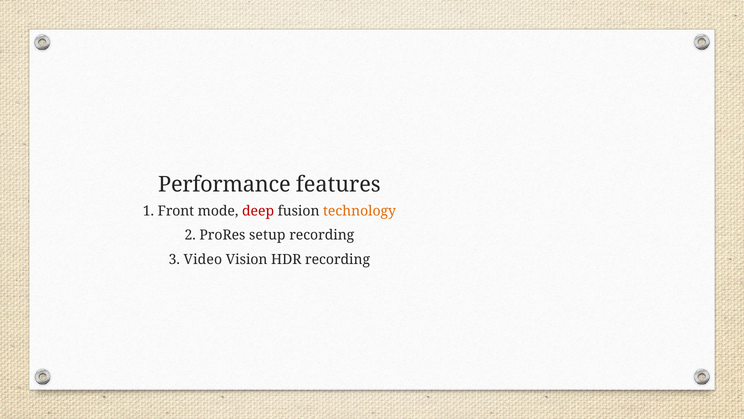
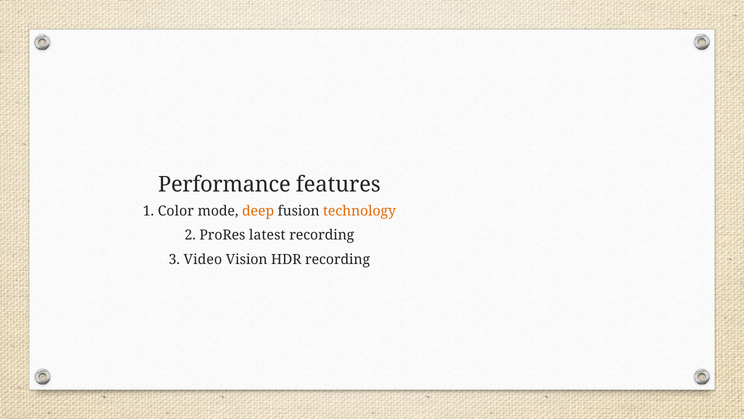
Front: Front -> Color
deep colour: red -> orange
setup: setup -> latest
